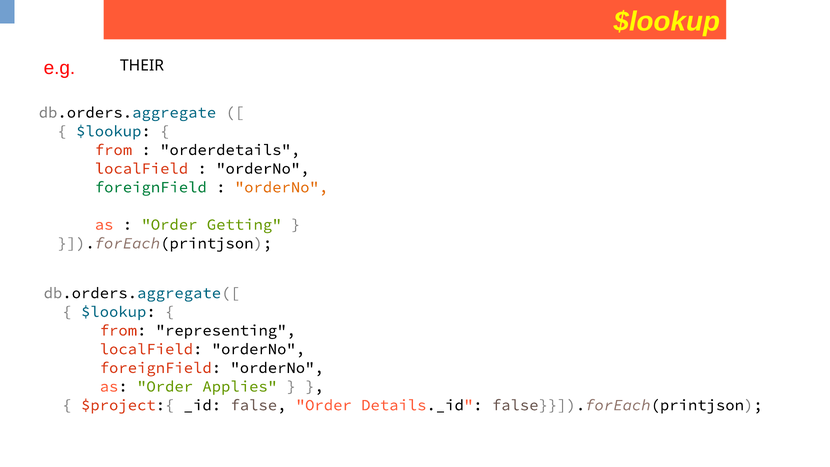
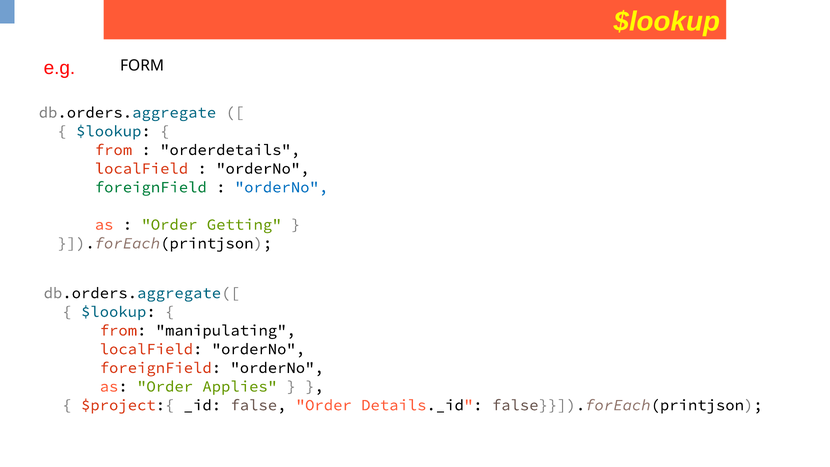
THEIR: THEIR -> FORM
orderNo at (282, 187) colour: orange -> blue
representing: representing -> manipulating
